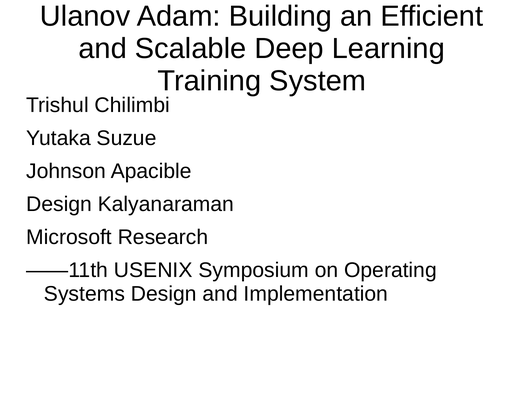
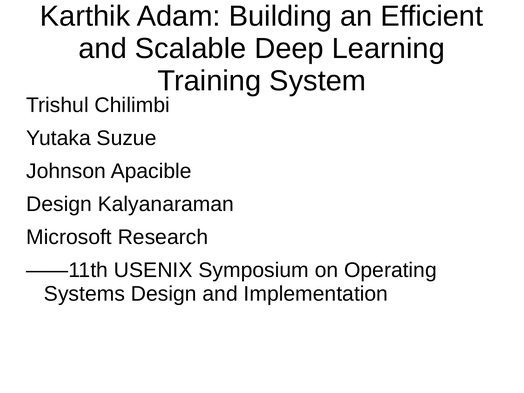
Ulanov: Ulanov -> Karthik
